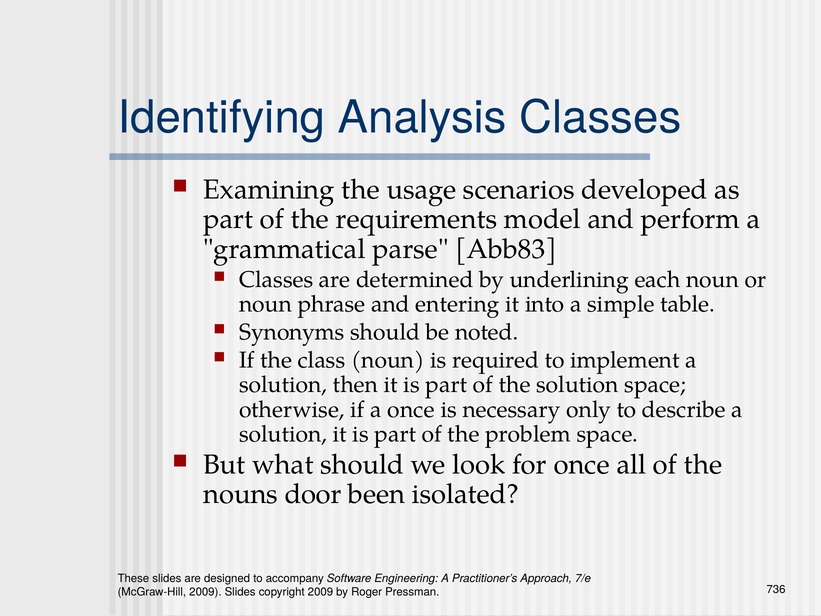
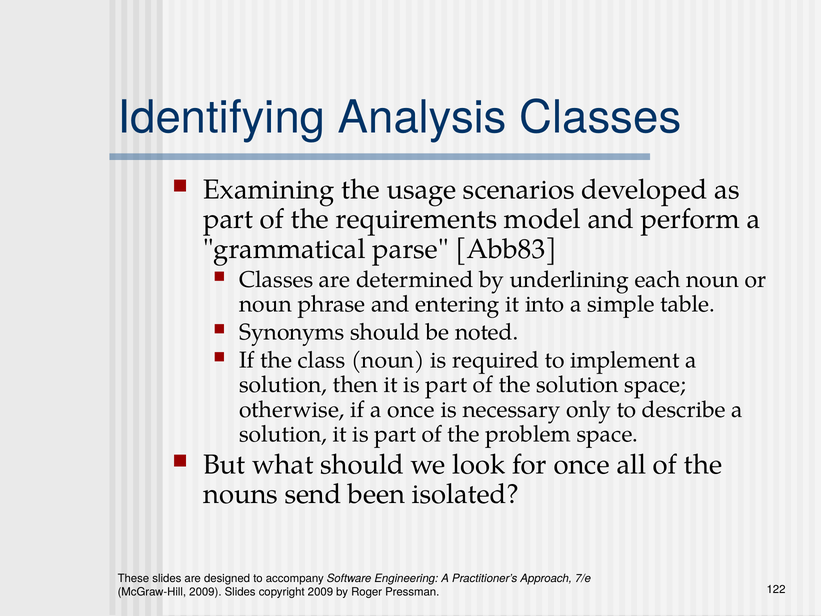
door: door -> send
736: 736 -> 122
